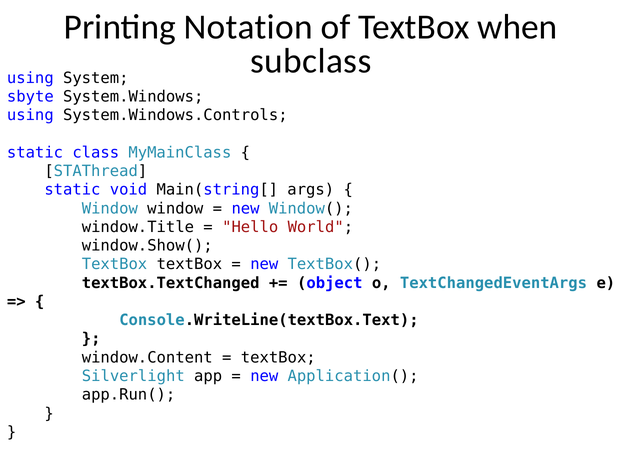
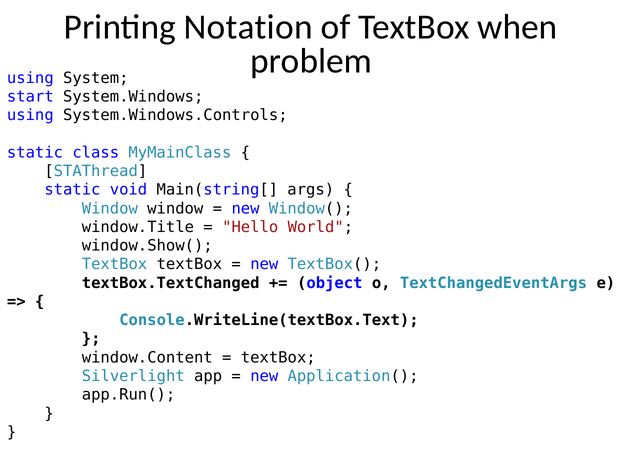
subclass: subclass -> problem
sbyte: sbyte -> start
